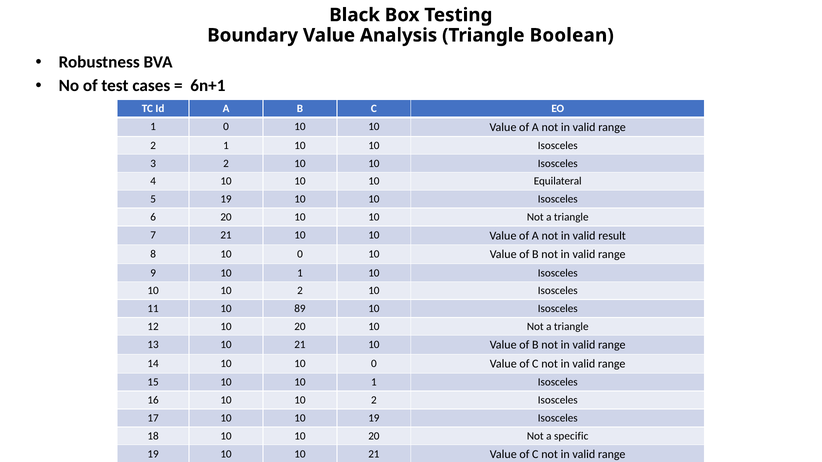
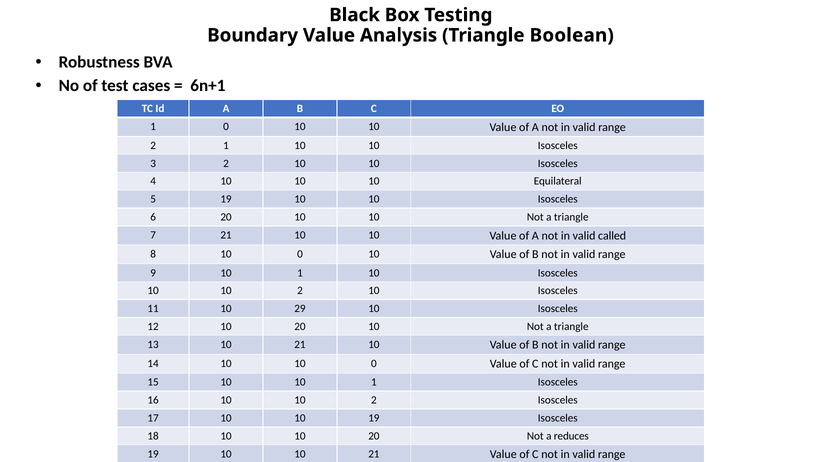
result: result -> called
89: 89 -> 29
specific: specific -> reduces
